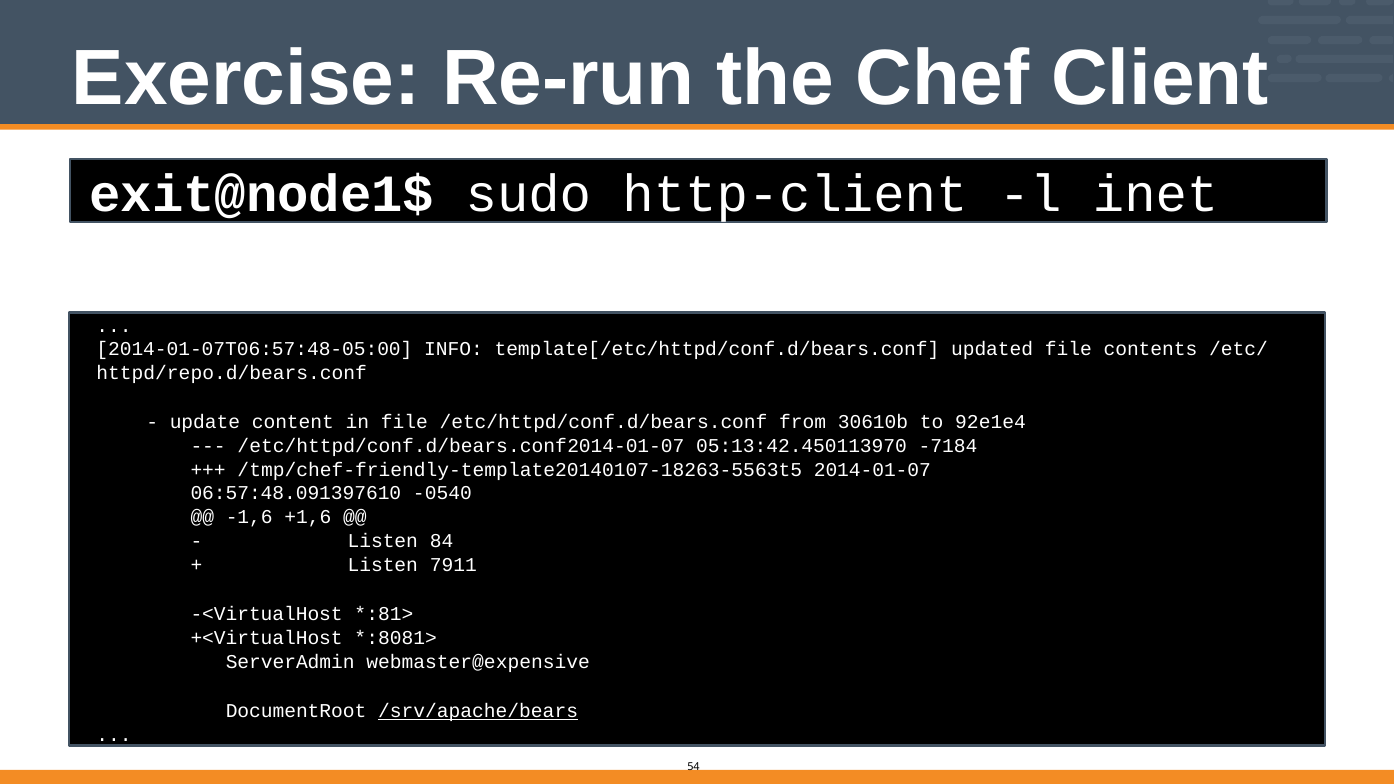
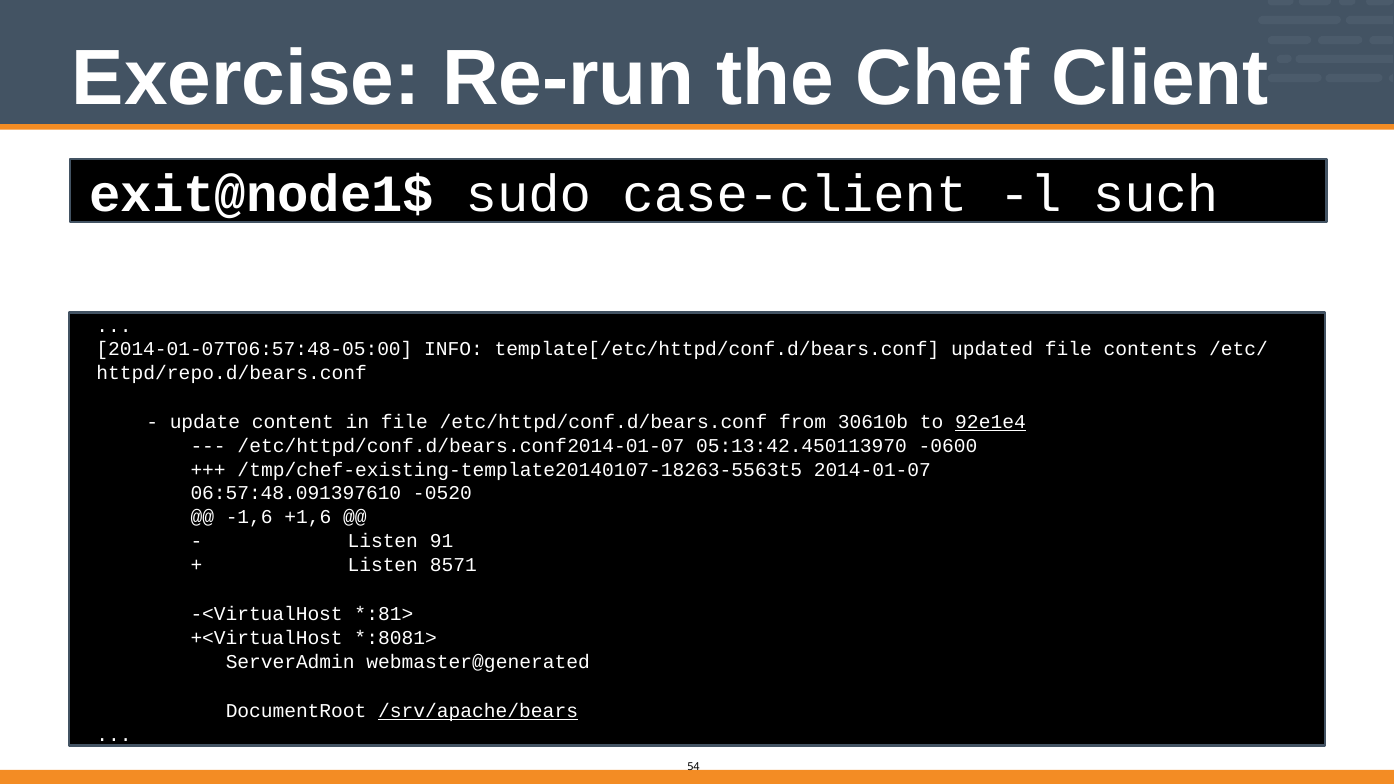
http-client: http-client -> case-client
inet: inet -> such
92e1e4 underline: none -> present
-7184: -7184 -> -0600
/tmp/chef-friendly-template20140107-18263-5563t5: /tmp/chef-friendly-template20140107-18263-5563t5 -> /tmp/chef-existing-template20140107-18263-5563t5
-0540: -0540 -> -0520
84: 84 -> 91
7911: 7911 -> 8571
webmaster@expensive: webmaster@expensive -> webmaster@generated
